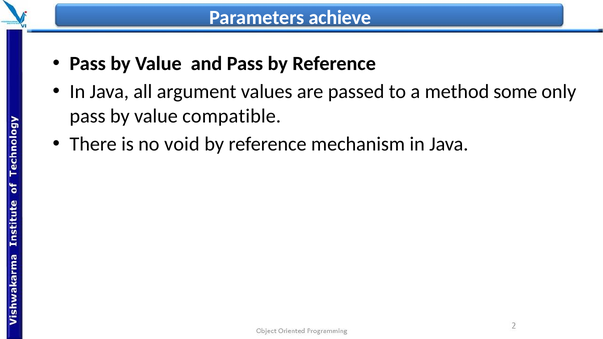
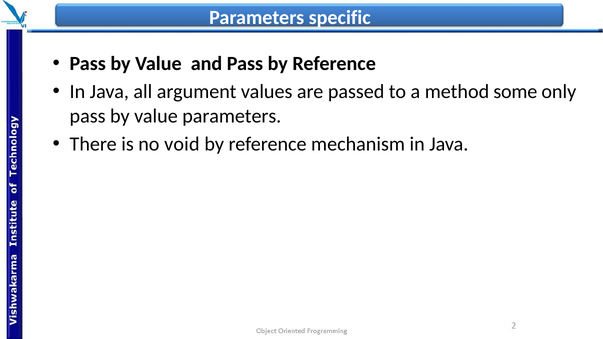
achieve: achieve -> specific
value compatible: compatible -> parameters
